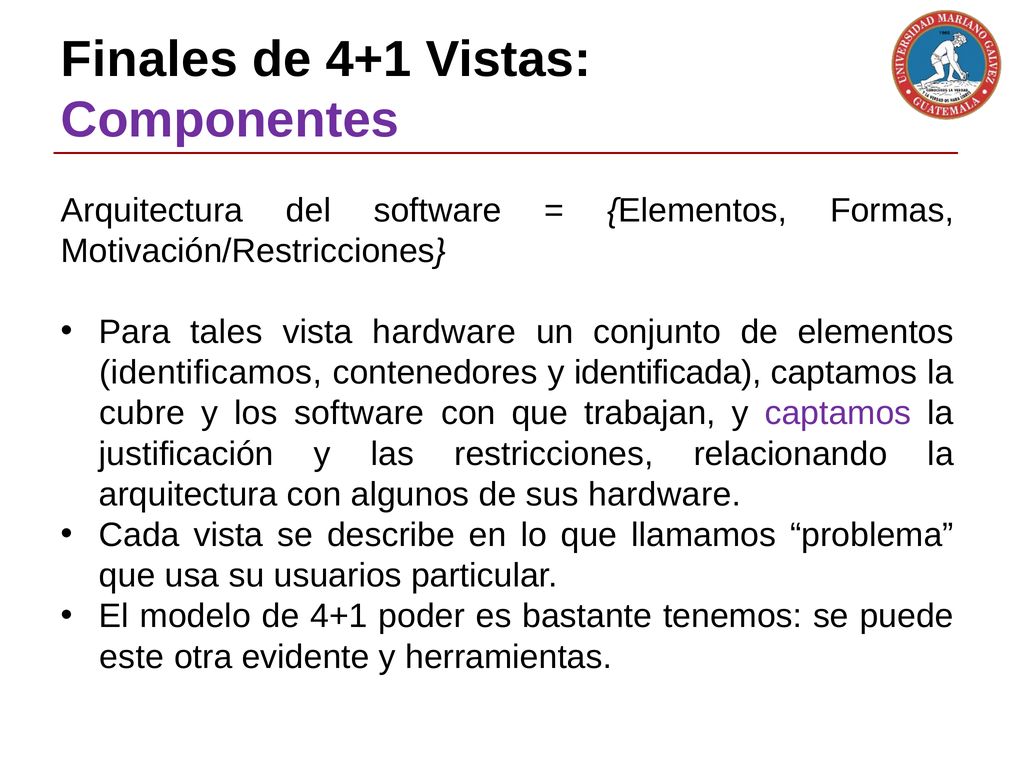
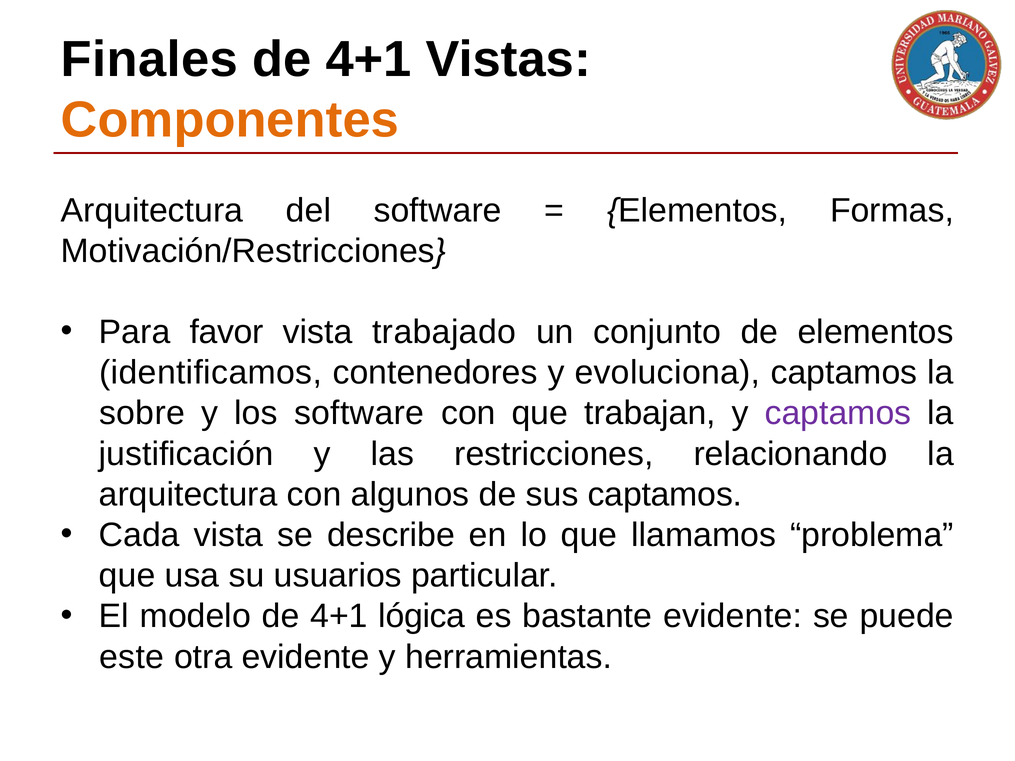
Componentes colour: purple -> orange
tales: tales -> favor
vista hardware: hardware -> trabajado
identificada: identificada -> evoluciona
cubre: cubre -> sobre
sus hardware: hardware -> captamos
poder: poder -> lógica
bastante tenemos: tenemos -> evidente
